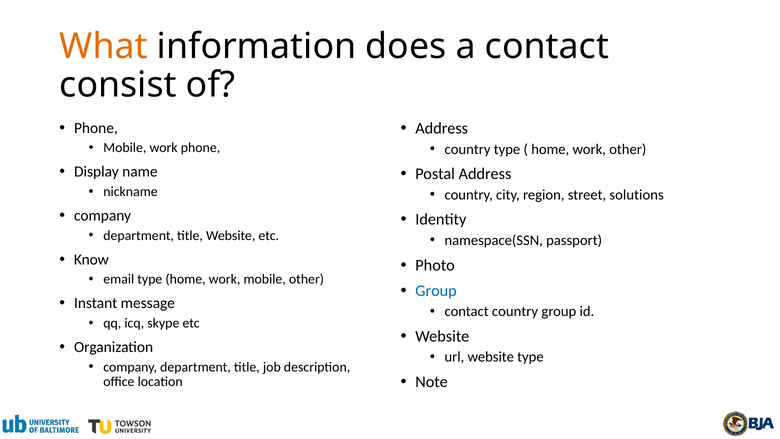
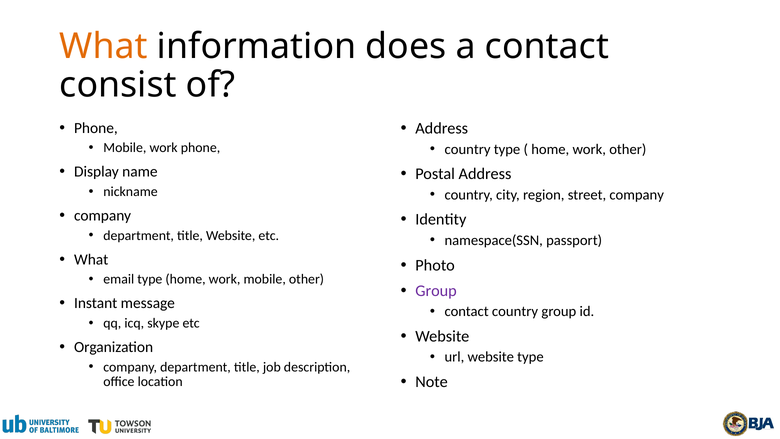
street solutions: solutions -> company
Know at (91, 259): Know -> What
Group at (436, 291) colour: blue -> purple
